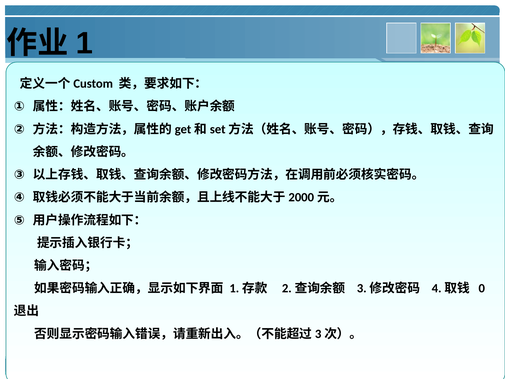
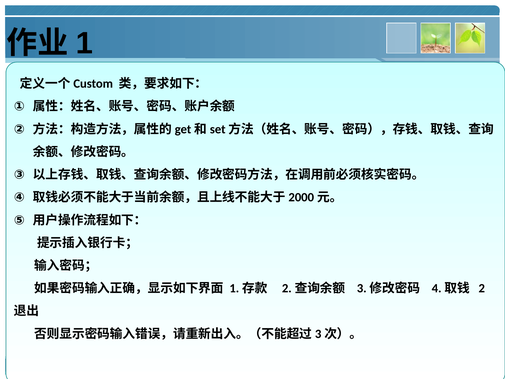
0: 0 -> 2
